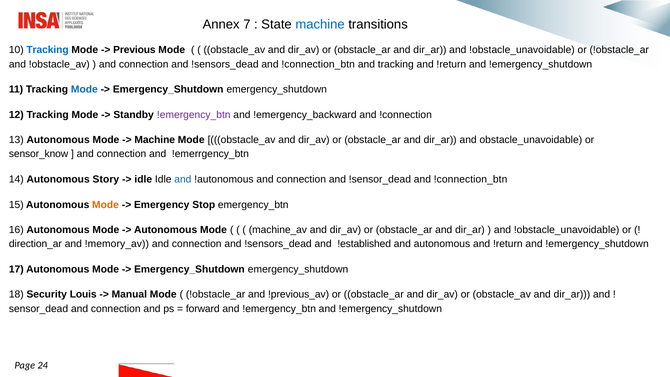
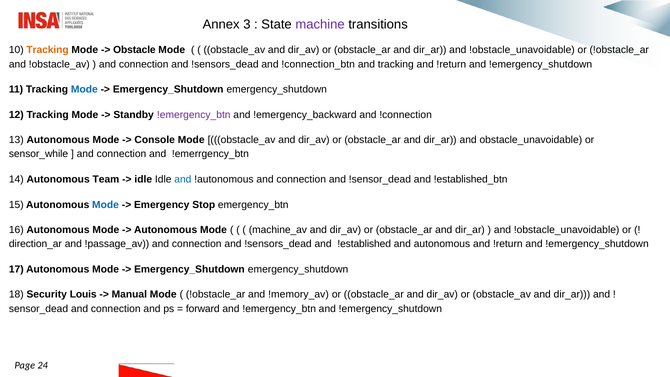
7: 7 -> 3
machine at (320, 24) colour: blue -> purple
Tracking at (48, 50) colour: blue -> orange
Previous: Previous -> Obstacle
Machine at (155, 140): Machine -> Console
sensor_know: sensor_know -> sensor_while
Story: Story -> Team
!sensor_dead and !connection_btn: !connection_btn -> !established_btn
Mode at (105, 205) colour: orange -> blue
!memory_av: !memory_av -> !passage_av
!previous_av: !previous_av -> !memory_av
